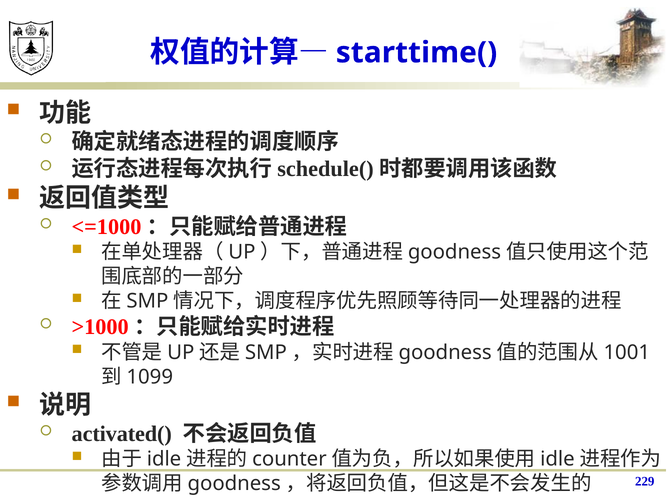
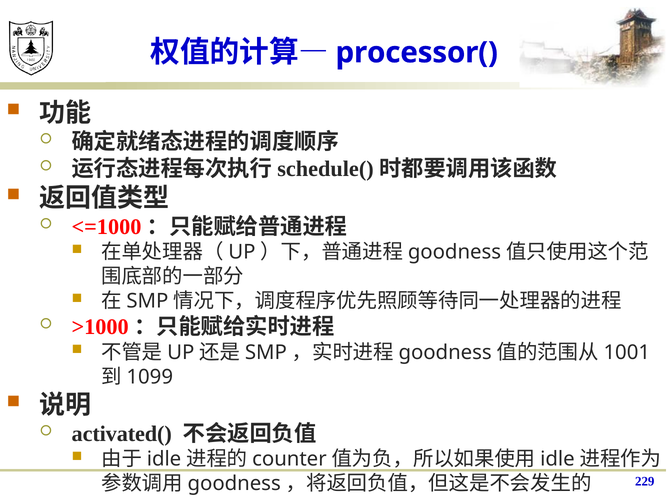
starttime(: starttime( -> processor(
